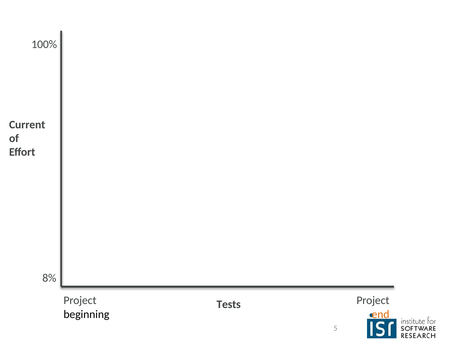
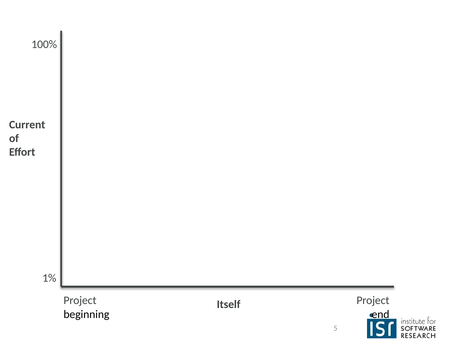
8%: 8% -> 1%
Tests: Tests -> Itself
end colour: orange -> black
